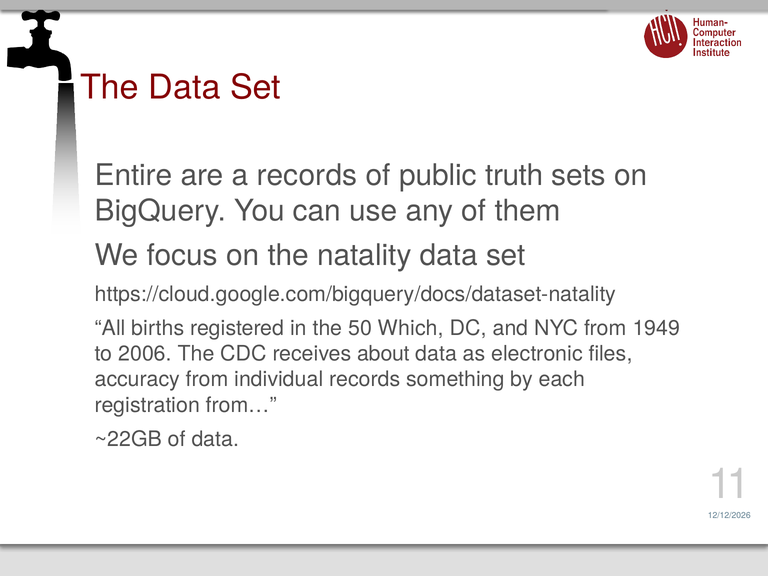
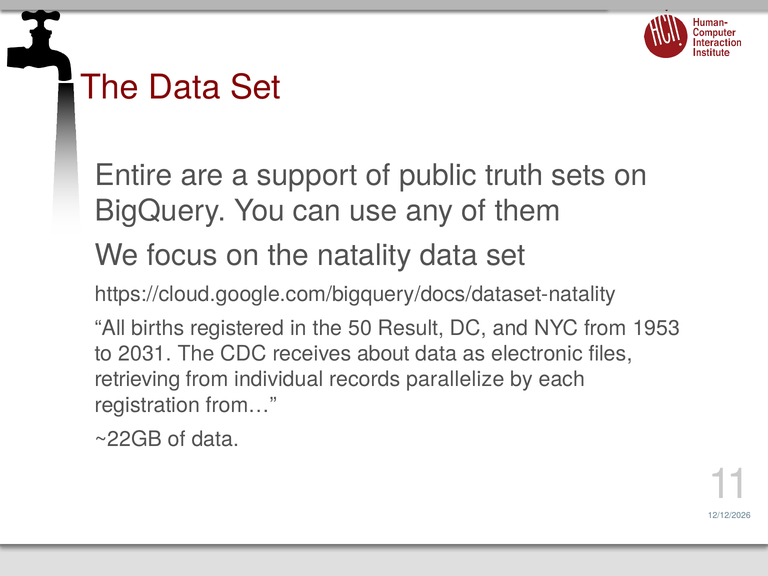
a records: records -> support
Which: Which -> Result
1949: 1949 -> 1953
2006: 2006 -> 2031
accuracy: accuracy -> retrieving
something: something -> parallelize
